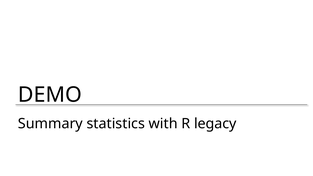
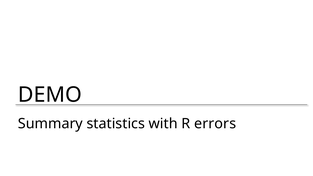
legacy: legacy -> errors
